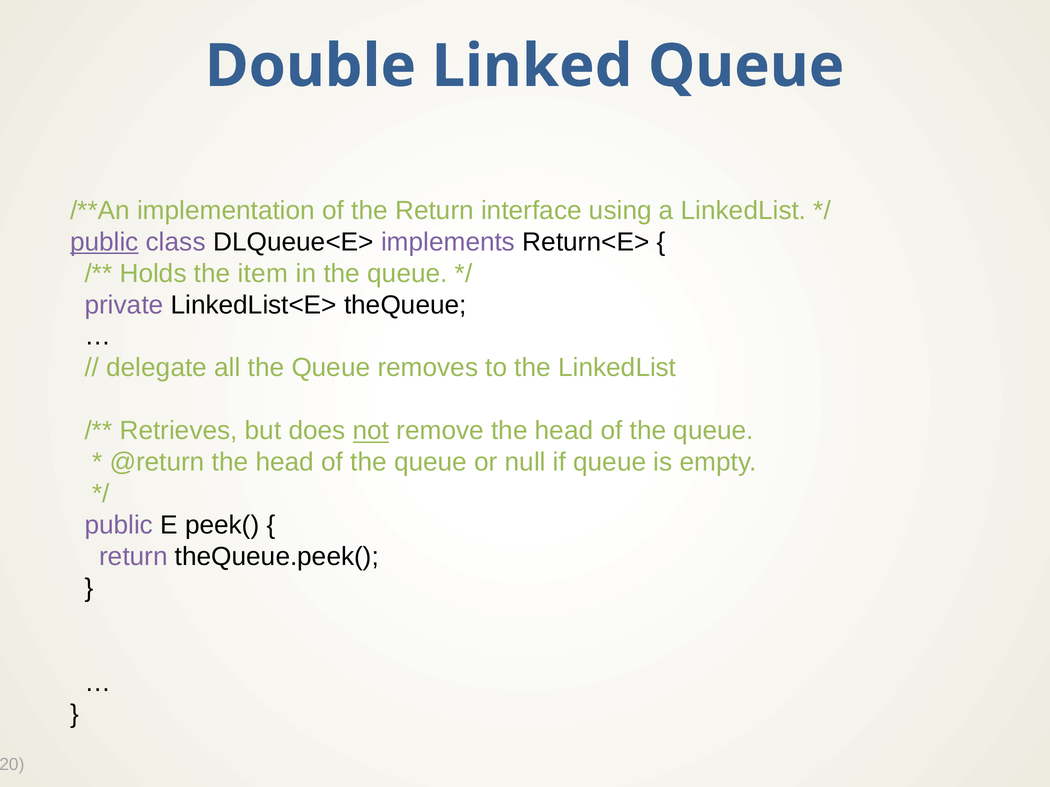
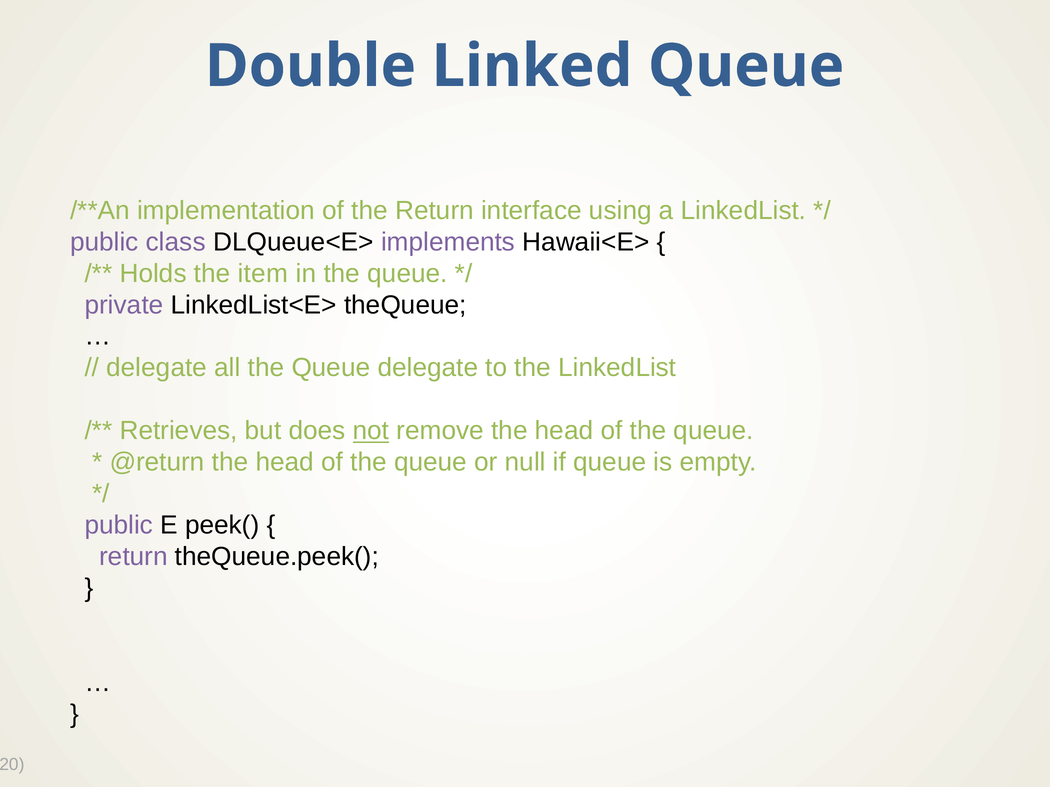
public at (104, 242) underline: present -> none
Return<E>: Return<E> -> Hawaii<E>
Queue removes: removes -> delegate
